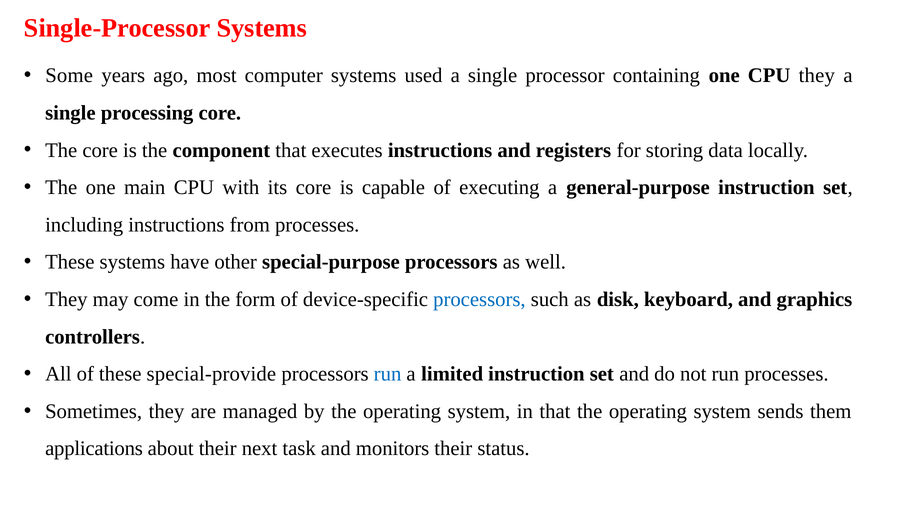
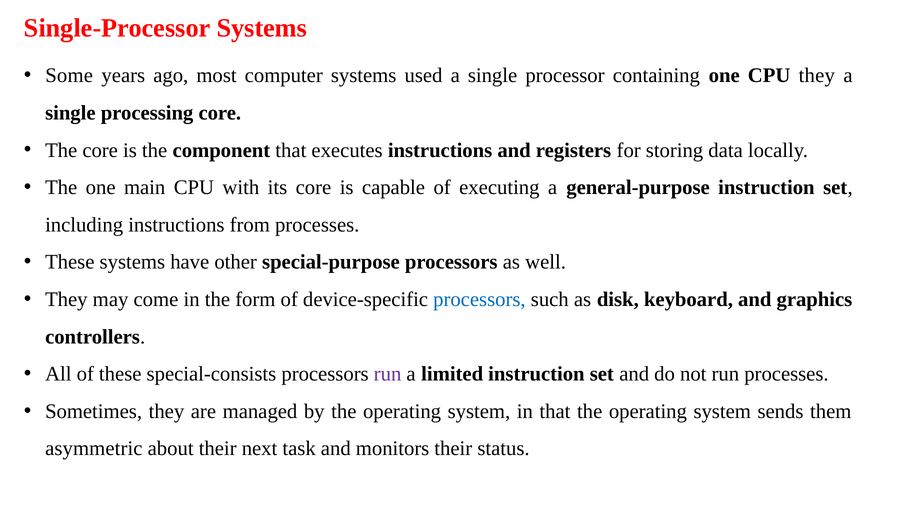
special-provide: special-provide -> special-consists
run at (388, 374) colour: blue -> purple
applications: applications -> asymmetric
